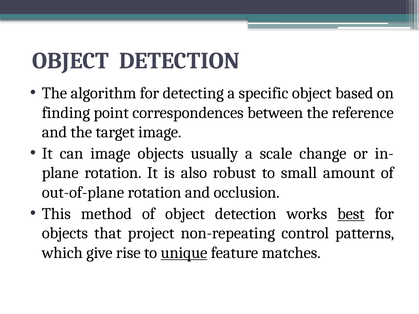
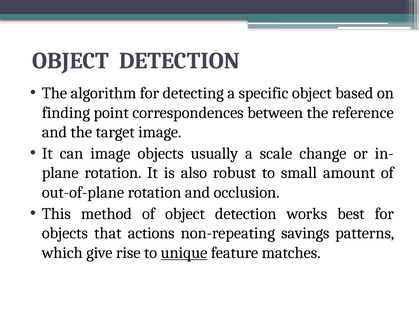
best underline: present -> none
project: project -> actions
control: control -> savings
